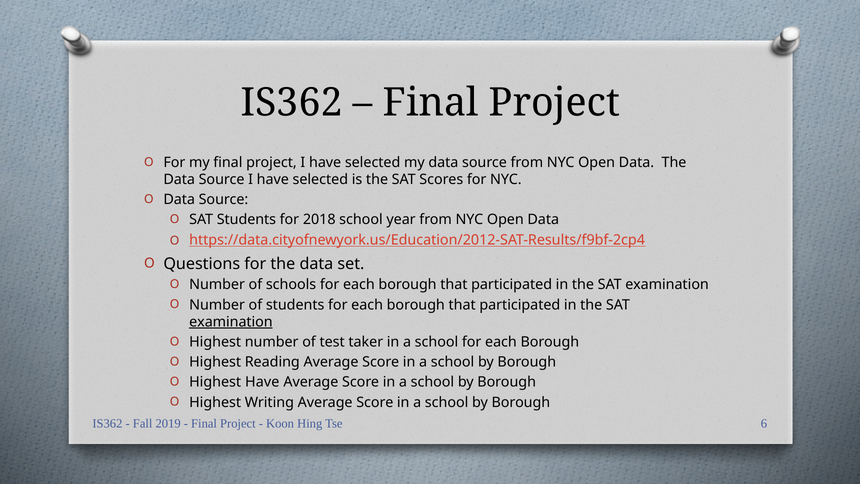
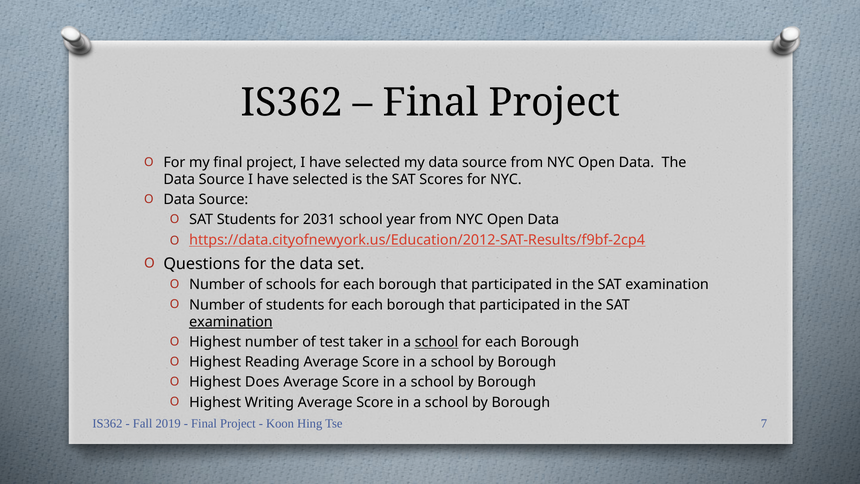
2018: 2018 -> 2031
school at (436, 342) underline: none -> present
Highest Have: Have -> Does
6: 6 -> 7
